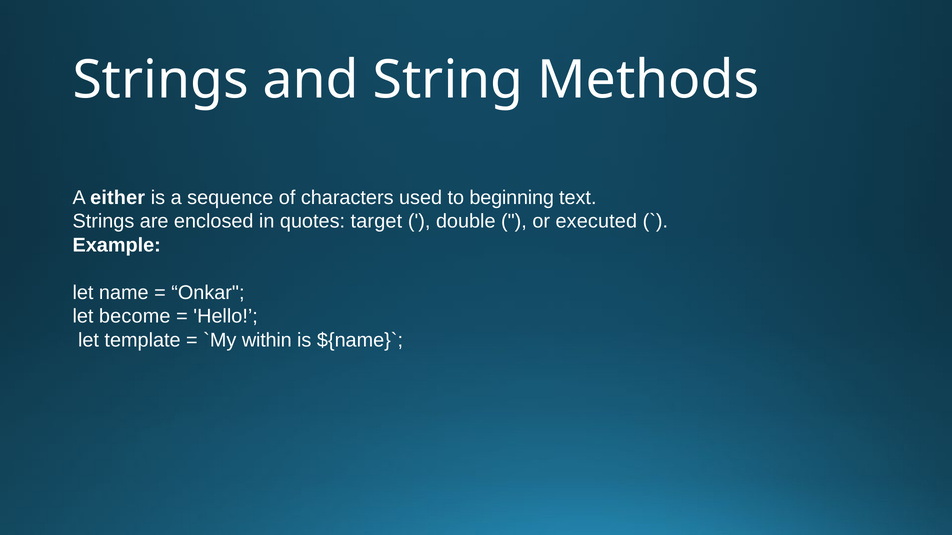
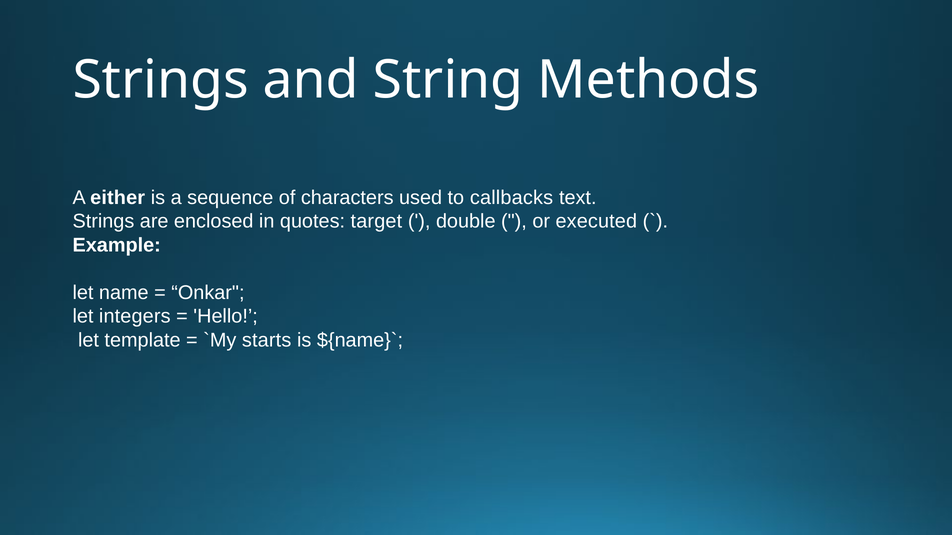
beginning: beginning -> callbacks
become: become -> integers
within: within -> starts
